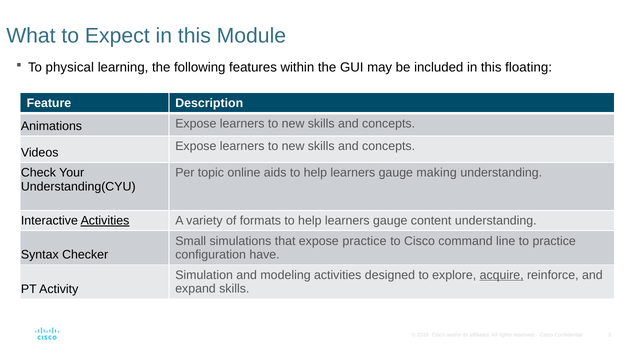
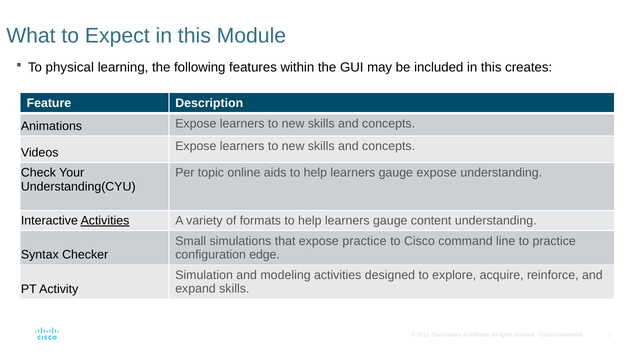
floating: floating -> creates
gauge making: making -> expose
have: have -> edge
acquire underline: present -> none
